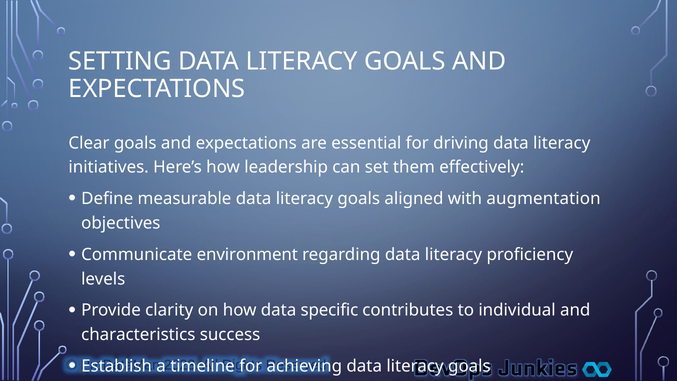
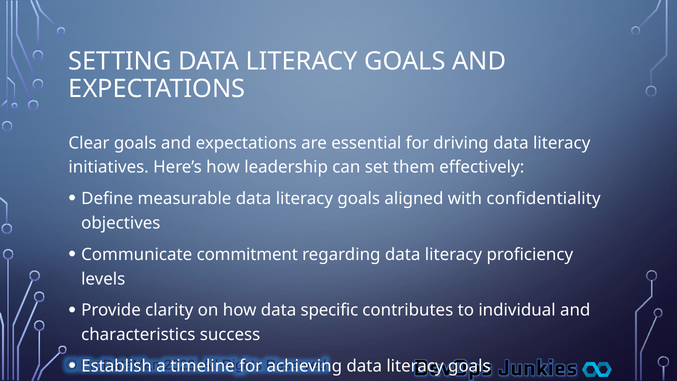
augmentation: augmentation -> confidentiality
environment: environment -> commitment
